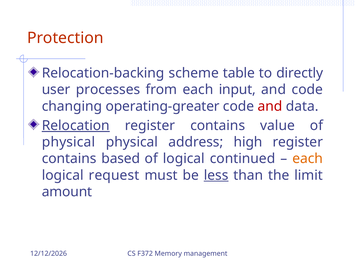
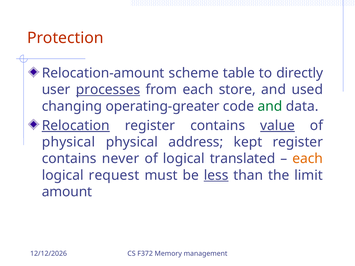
Relocation-backing: Relocation-backing -> Relocation-amount
processes underline: none -> present
input: input -> store
and code: code -> used
and at (270, 106) colour: red -> green
value underline: none -> present
high: high -> kept
based: based -> never
continued: continued -> translated
